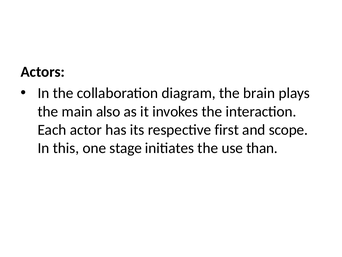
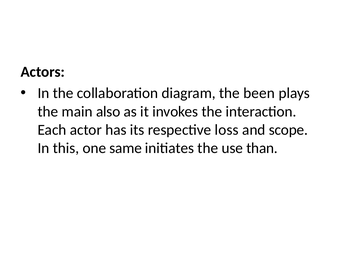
brain: brain -> been
first: first -> loss
stage: stage -> same
